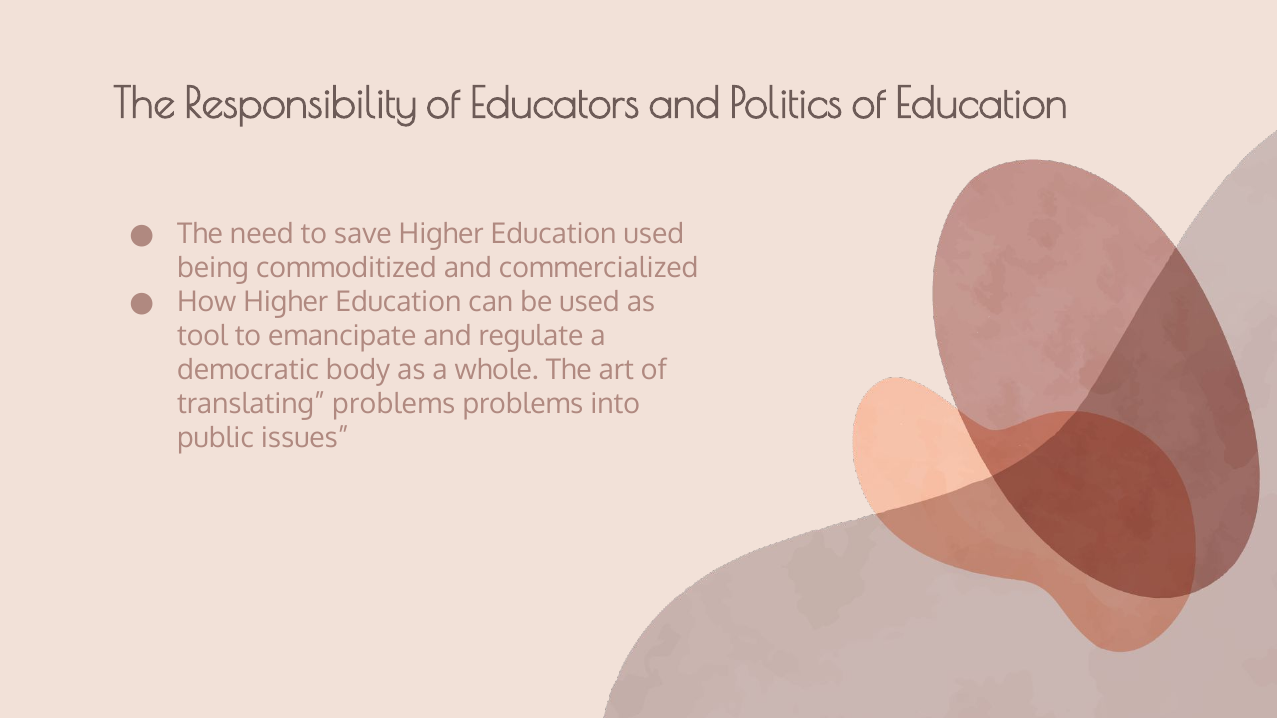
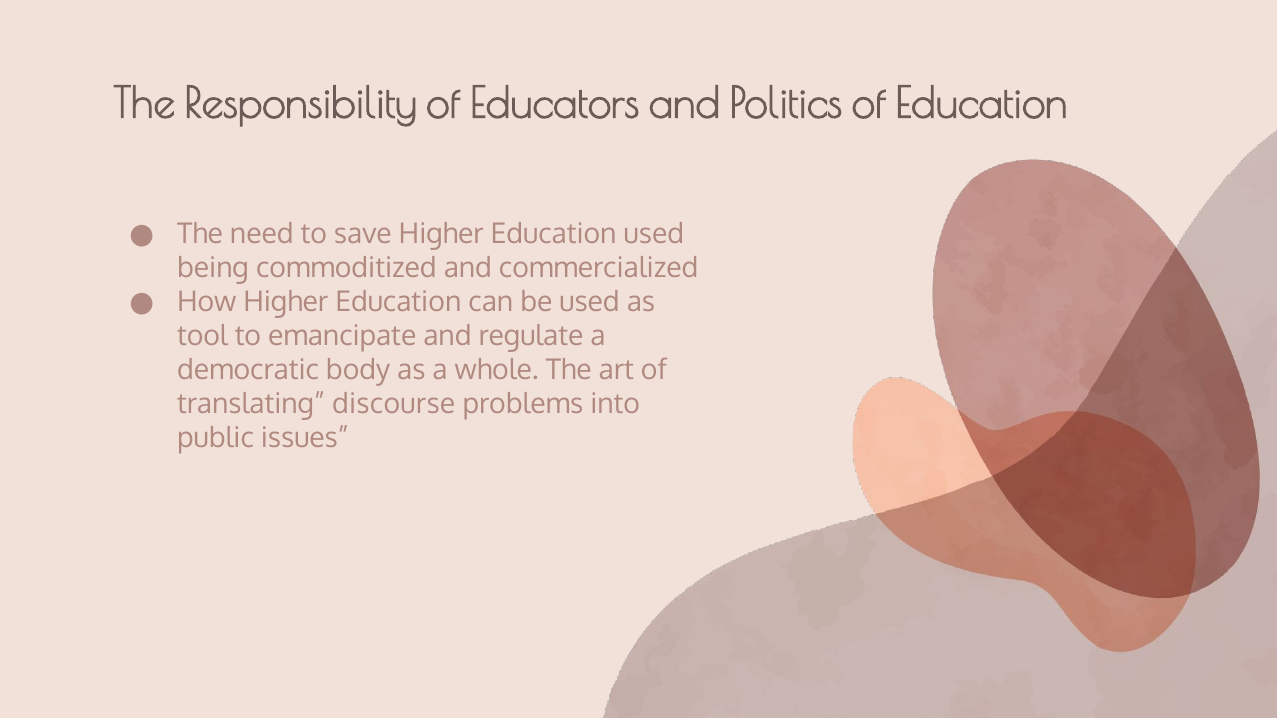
translating problems: problems -> discourse
